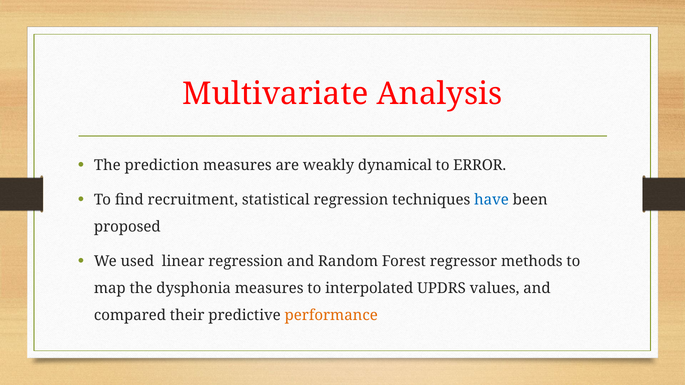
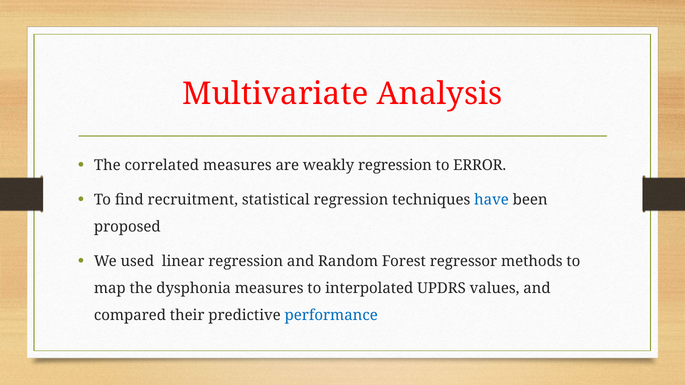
prediction: prediction -> correlated
weakly dynamical: dynamical -> regression
performance colour: orange -> blue
